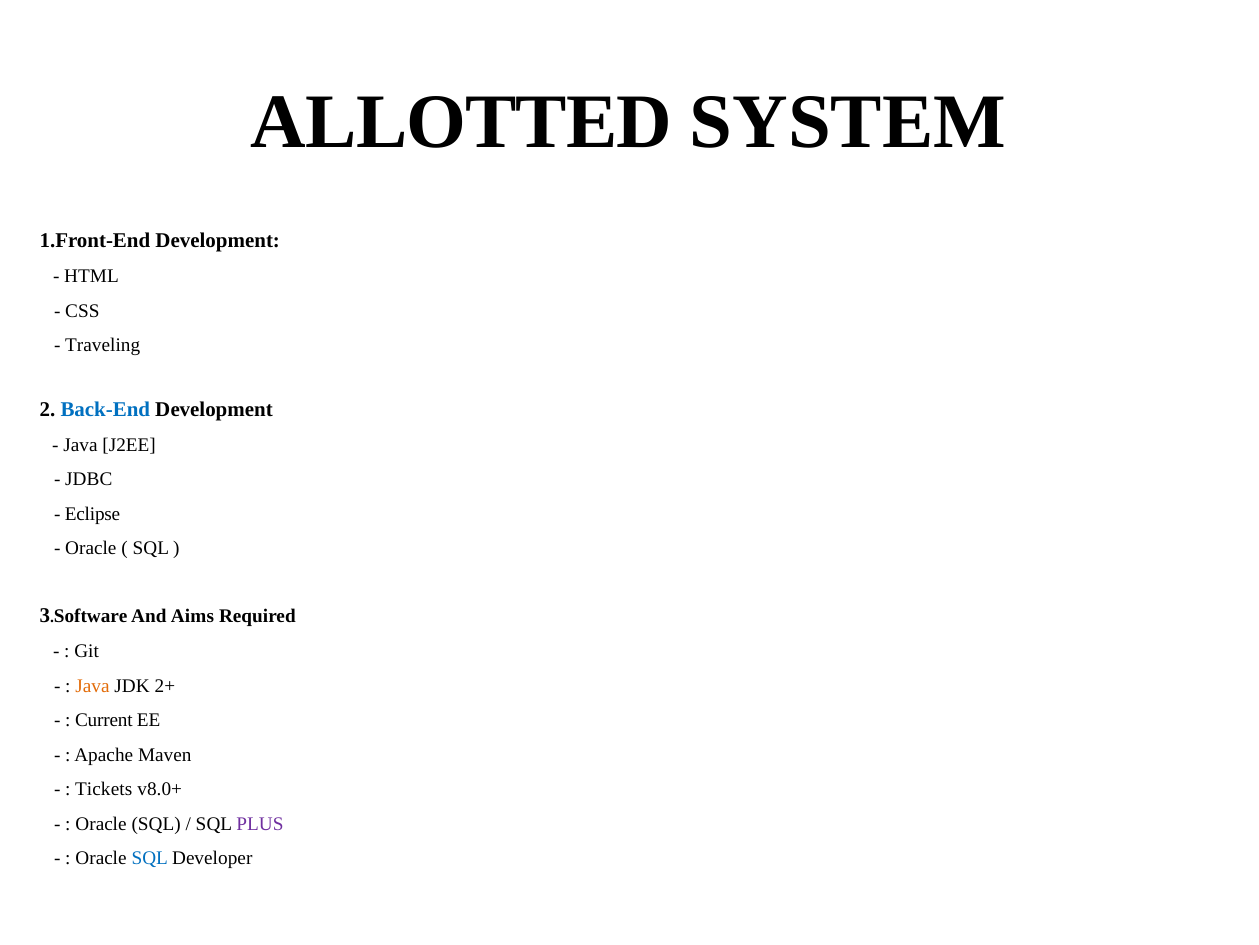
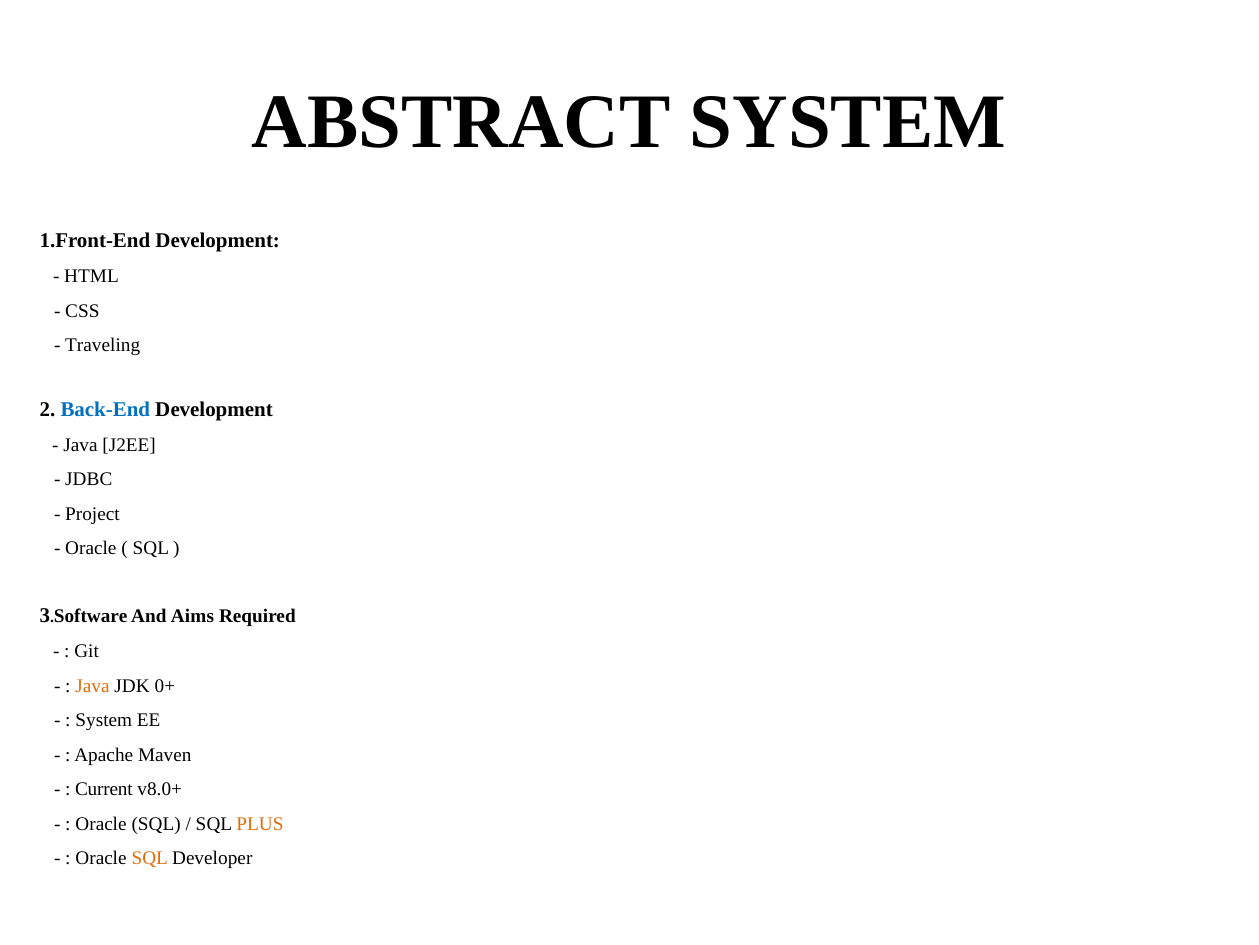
ALLOTTED: ALLOTTED -> ABSTRACT
Eclipse: Eclipse -> Project
2+: 2+ -> 0+
Current at (104, 720): Current -> System
Tickets: Tickets -> Current
PLUS colour: purple -> orange
SQL at (150, 858) colour: blue -> orange
